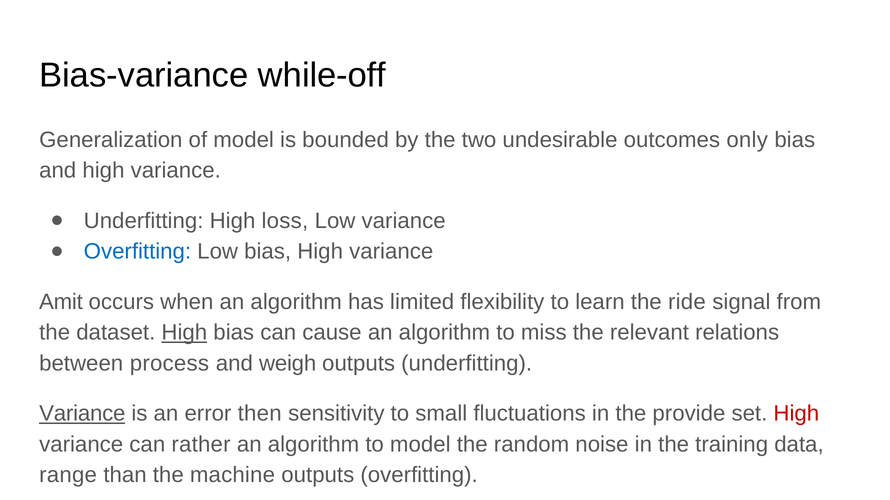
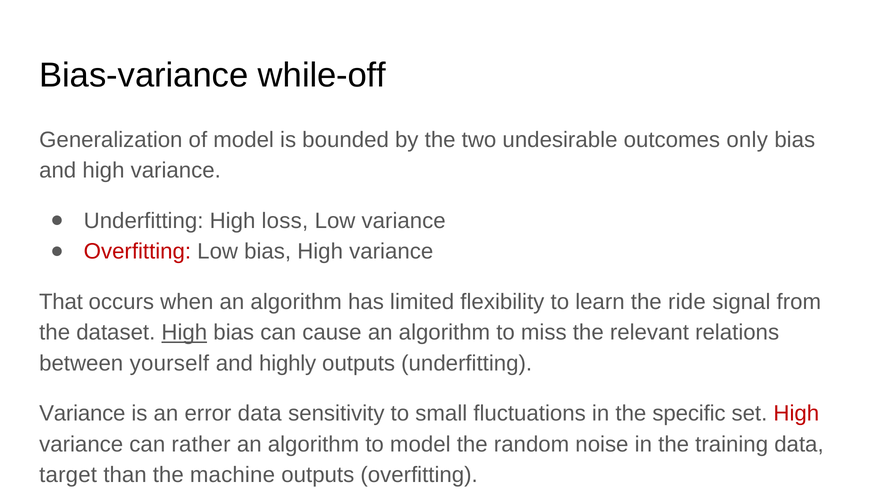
Overfitting at (137, 252) colour: blue -> red
Amit: Amit -> That
process: process -> yourself
weigh: weigh -> highly
Variance at (82, 414) underline: present -> none
error then: then -> data
provide: provide -> specific
range: range -> target
